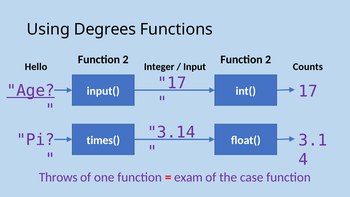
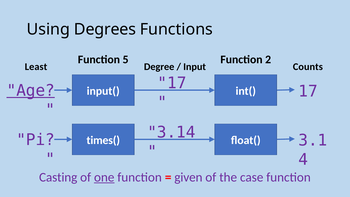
2 at (126, 59): 2 -> 5
Hello: Hello -> Least
Integer: Integer -> Degree
Throws: Throws -> Casting
one underline: none -> present
exam: exam -> given
